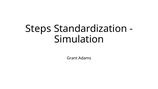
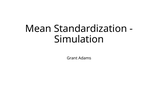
Steps: Steps -> Mean
